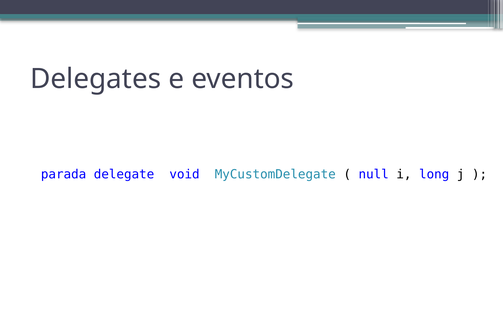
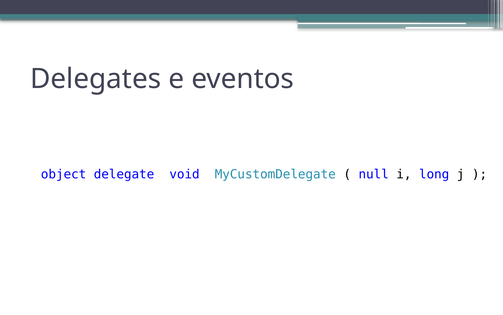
parada: parada -> object
